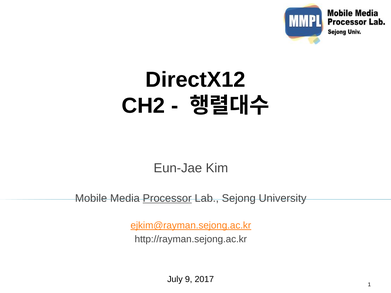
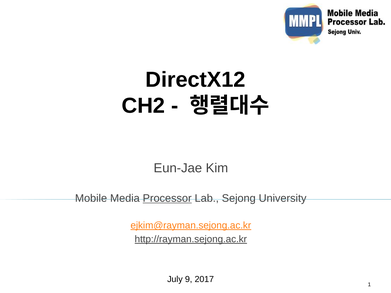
http://rayman.sejong.ac.kr underline: none -> present
